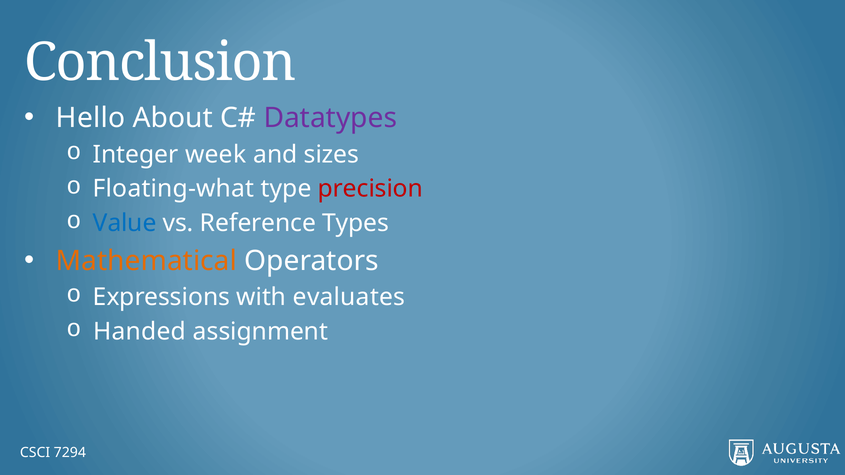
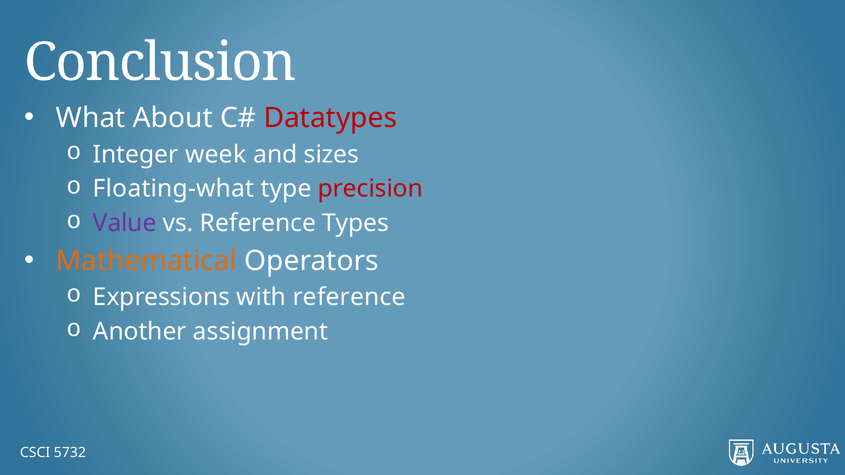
Hello: Hello -> What
Datatypes colour: purple -> red
Value colour: blue -> purple
with evaluates: evaluates -> reference
Handed: Handed -> Another
7294: 7294 -> 5732
